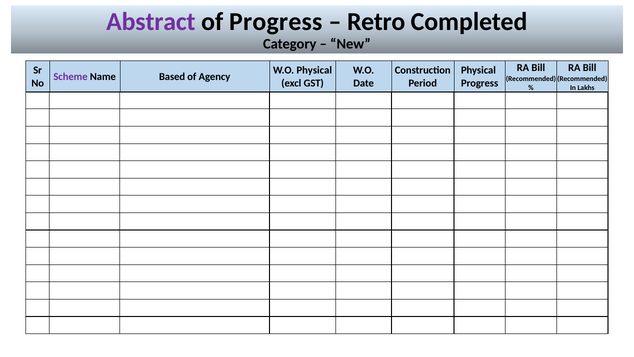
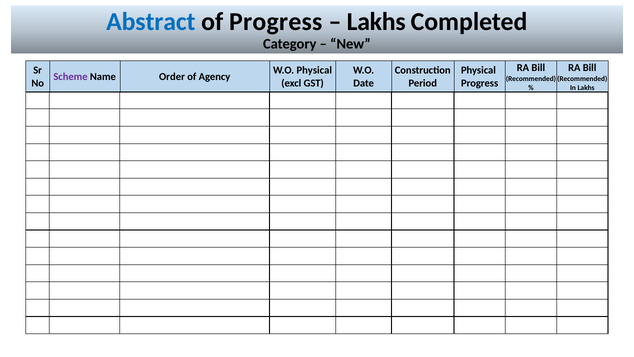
Abstract colour: purple -> blue
Retro at (376, 22): Retro -> Lakhs
Based: Based -> Order
